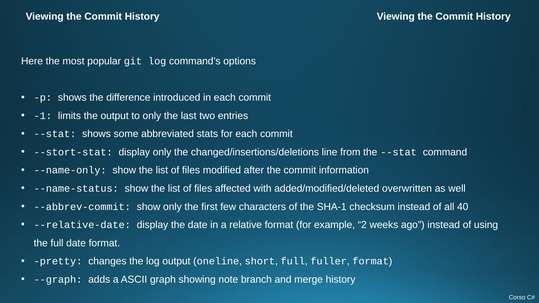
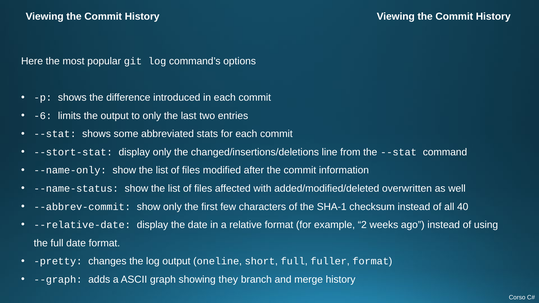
-1: -1 -> -6
note: note -> they
